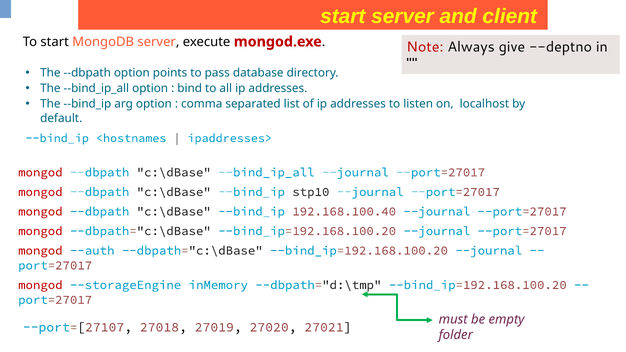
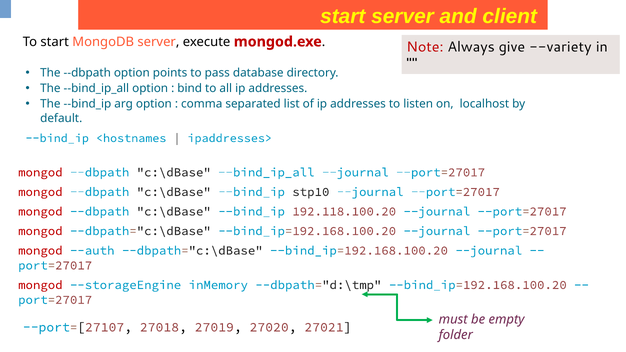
--deptno: --deptno -> --variety
192.168.100.40: 192.168.100.40 -> 192.118.100.20
